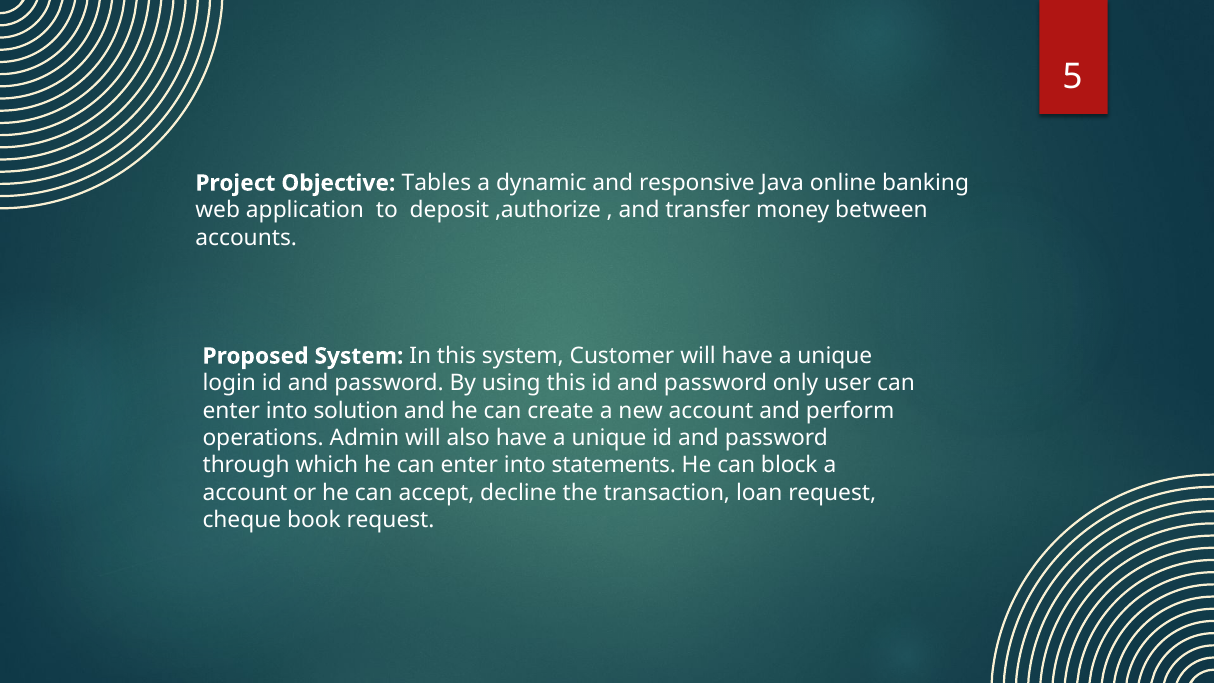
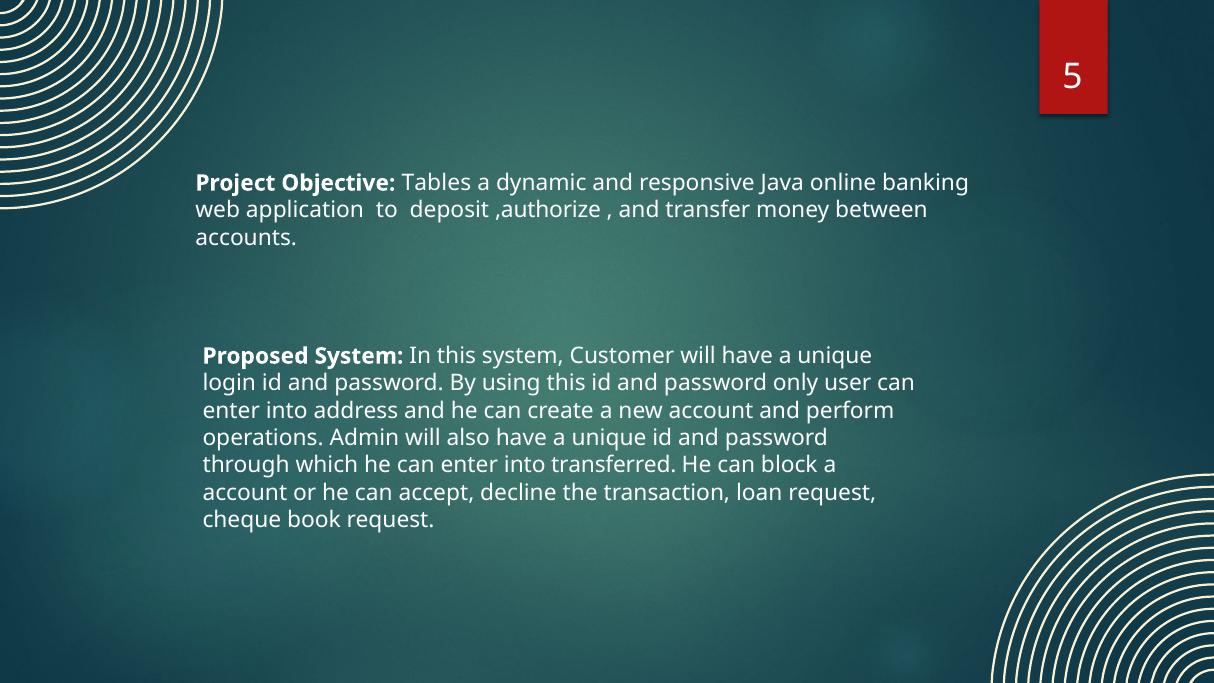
solution: solution -> address
statements: statements -> transferred
